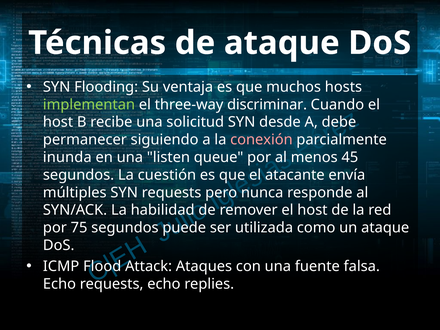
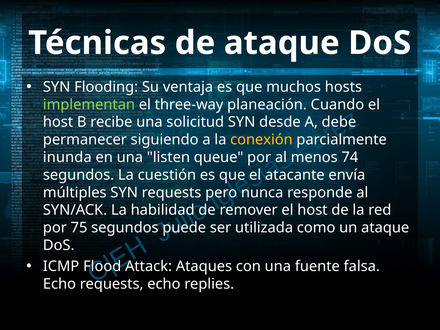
discriminar: discriminar -> planeación
conexión colour: pink -> yellow
45: 45 -> 74
